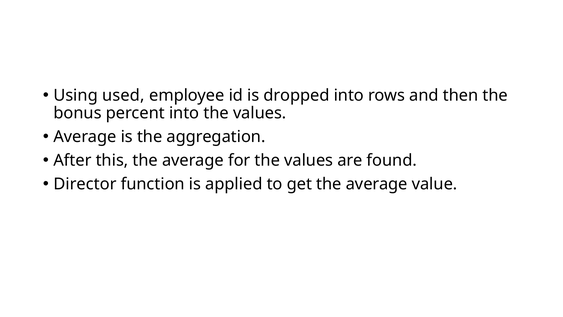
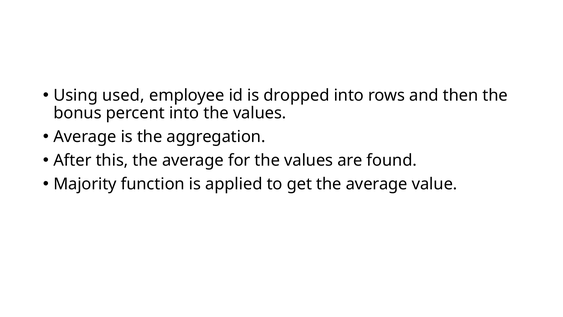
Director: Director -> Majority
